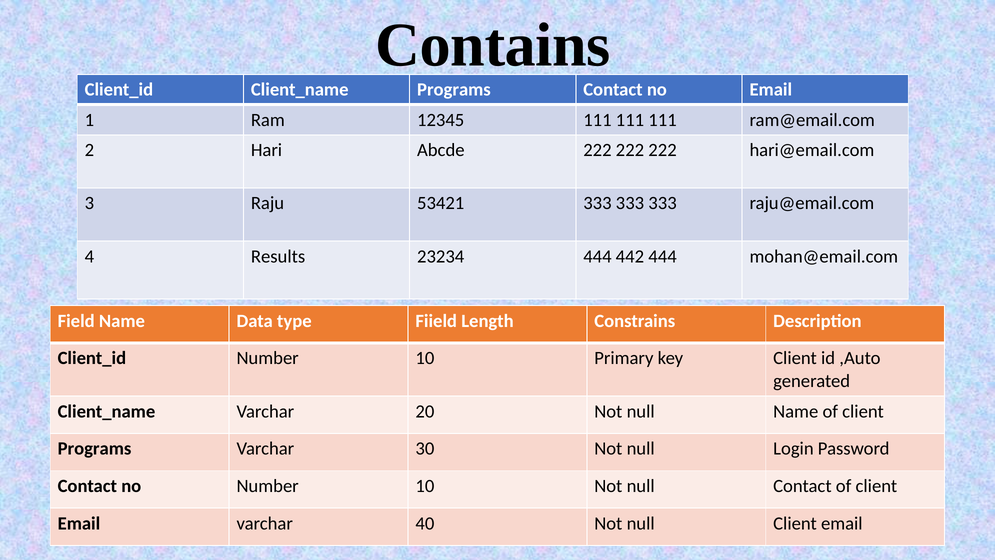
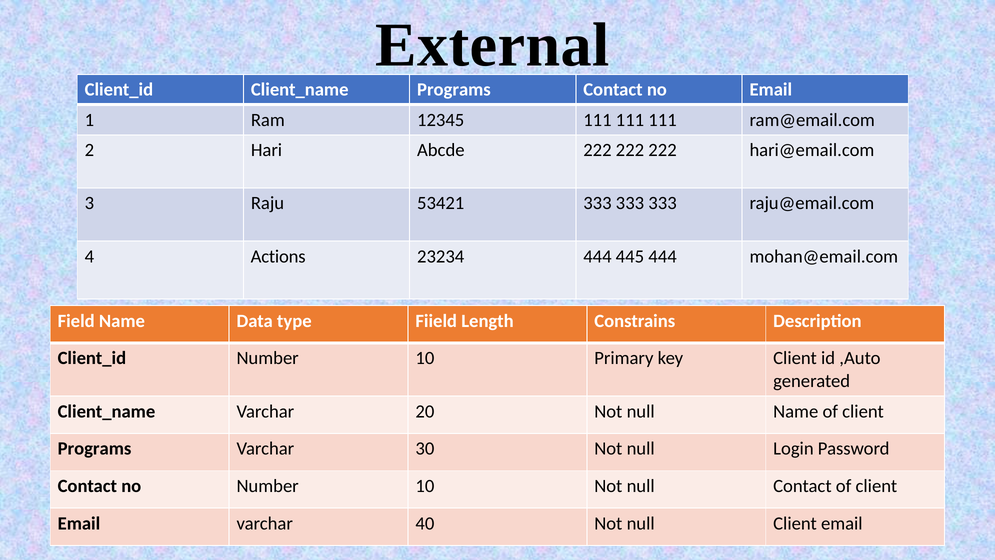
Contains: Contains -> External
Results: Results -> Actions
442: 442 -> 445
